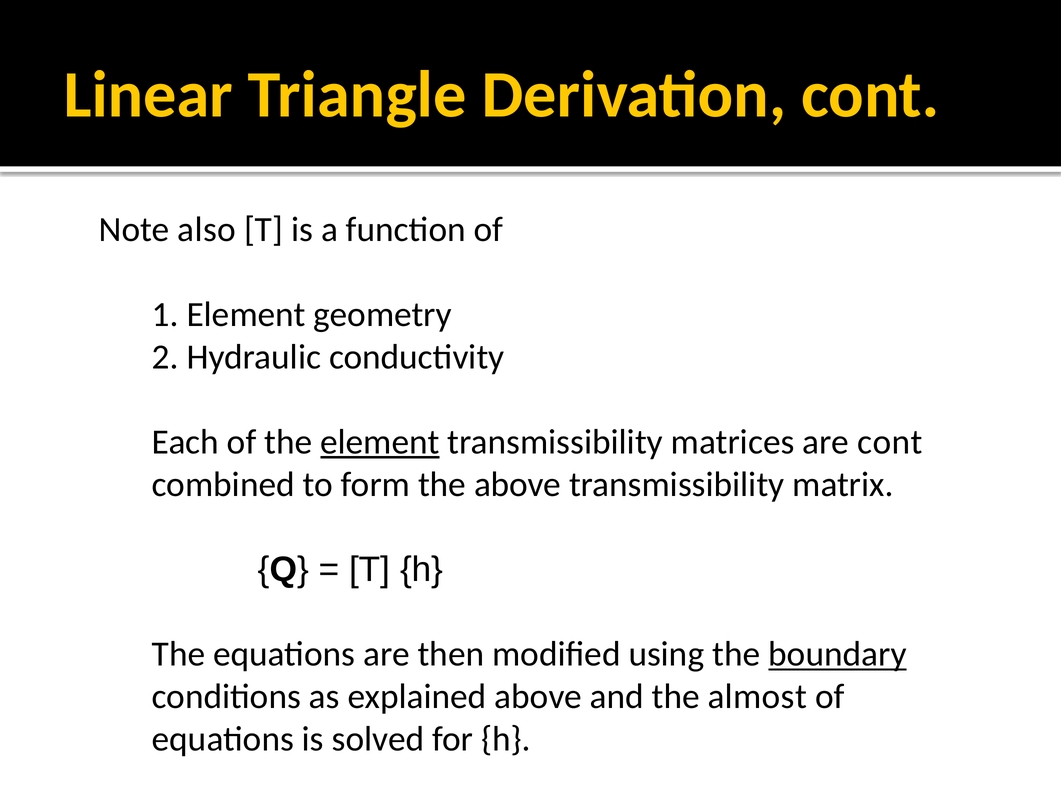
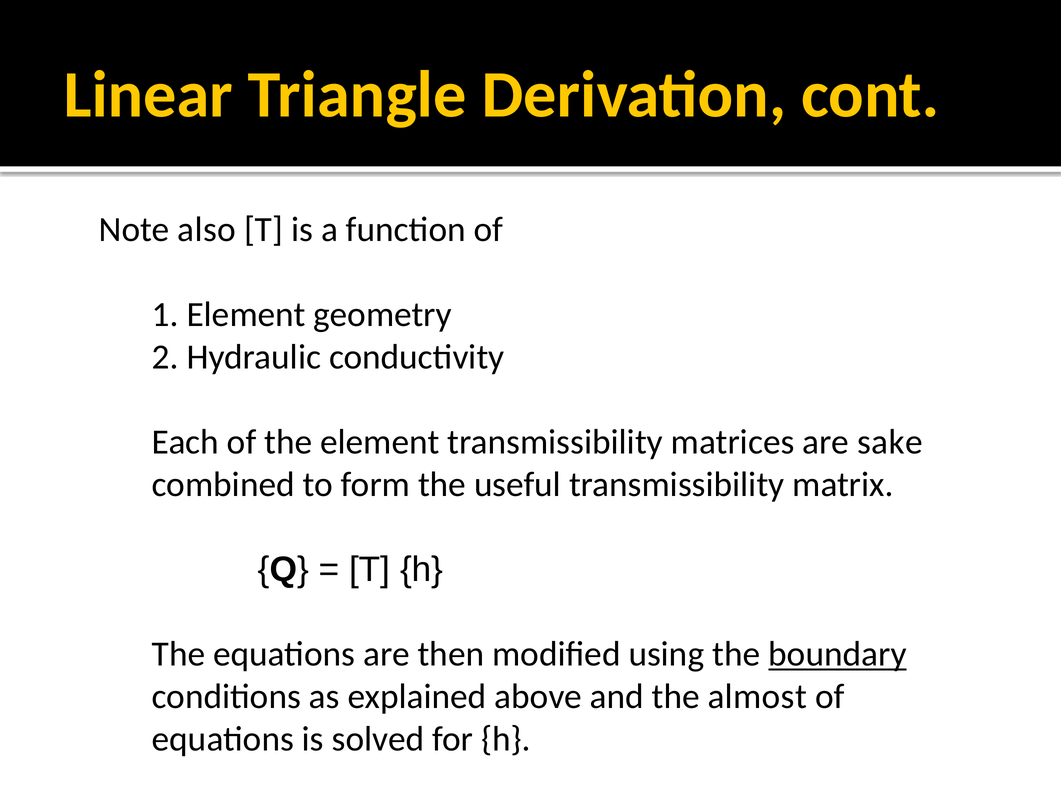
element at (380, 442) underline: present -> none
are cont: cont -> sake
the above: above -> useful
